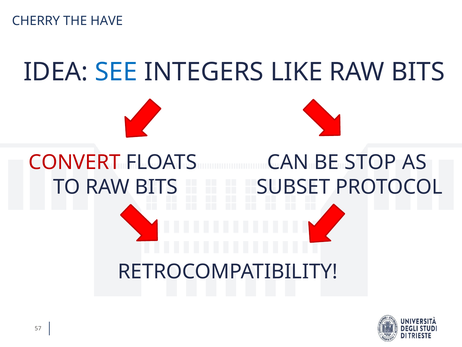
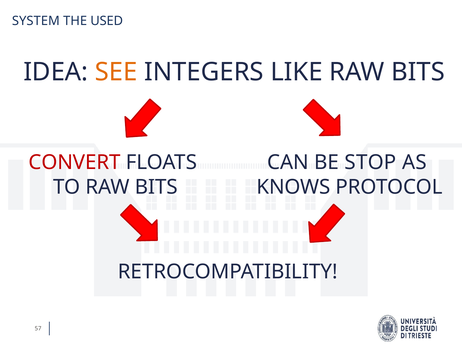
CHERRY: CHERRY -> SYSTEM
HAVE: HAVE -> USED
SEE colour: blue -> orange
SUBSET: SUBSET -> KNOWS
